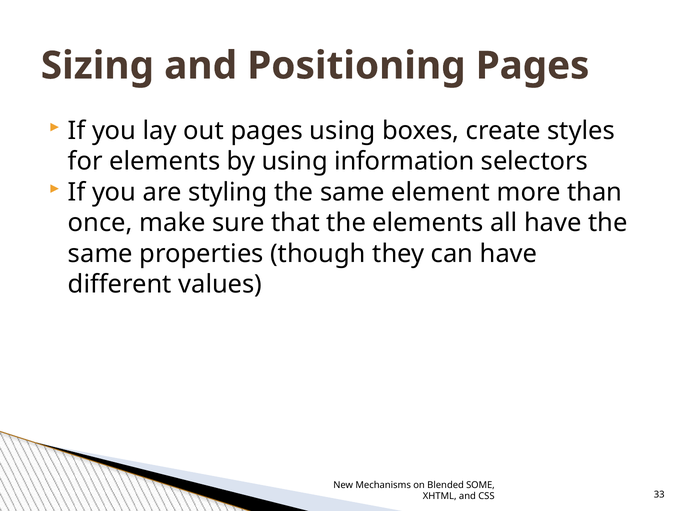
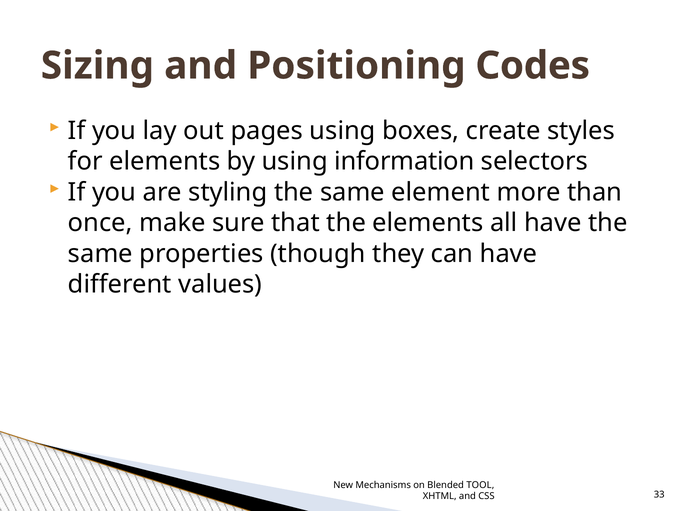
Positioning Pages: Pages -> Codes
SOME: SOME -> TOOL
